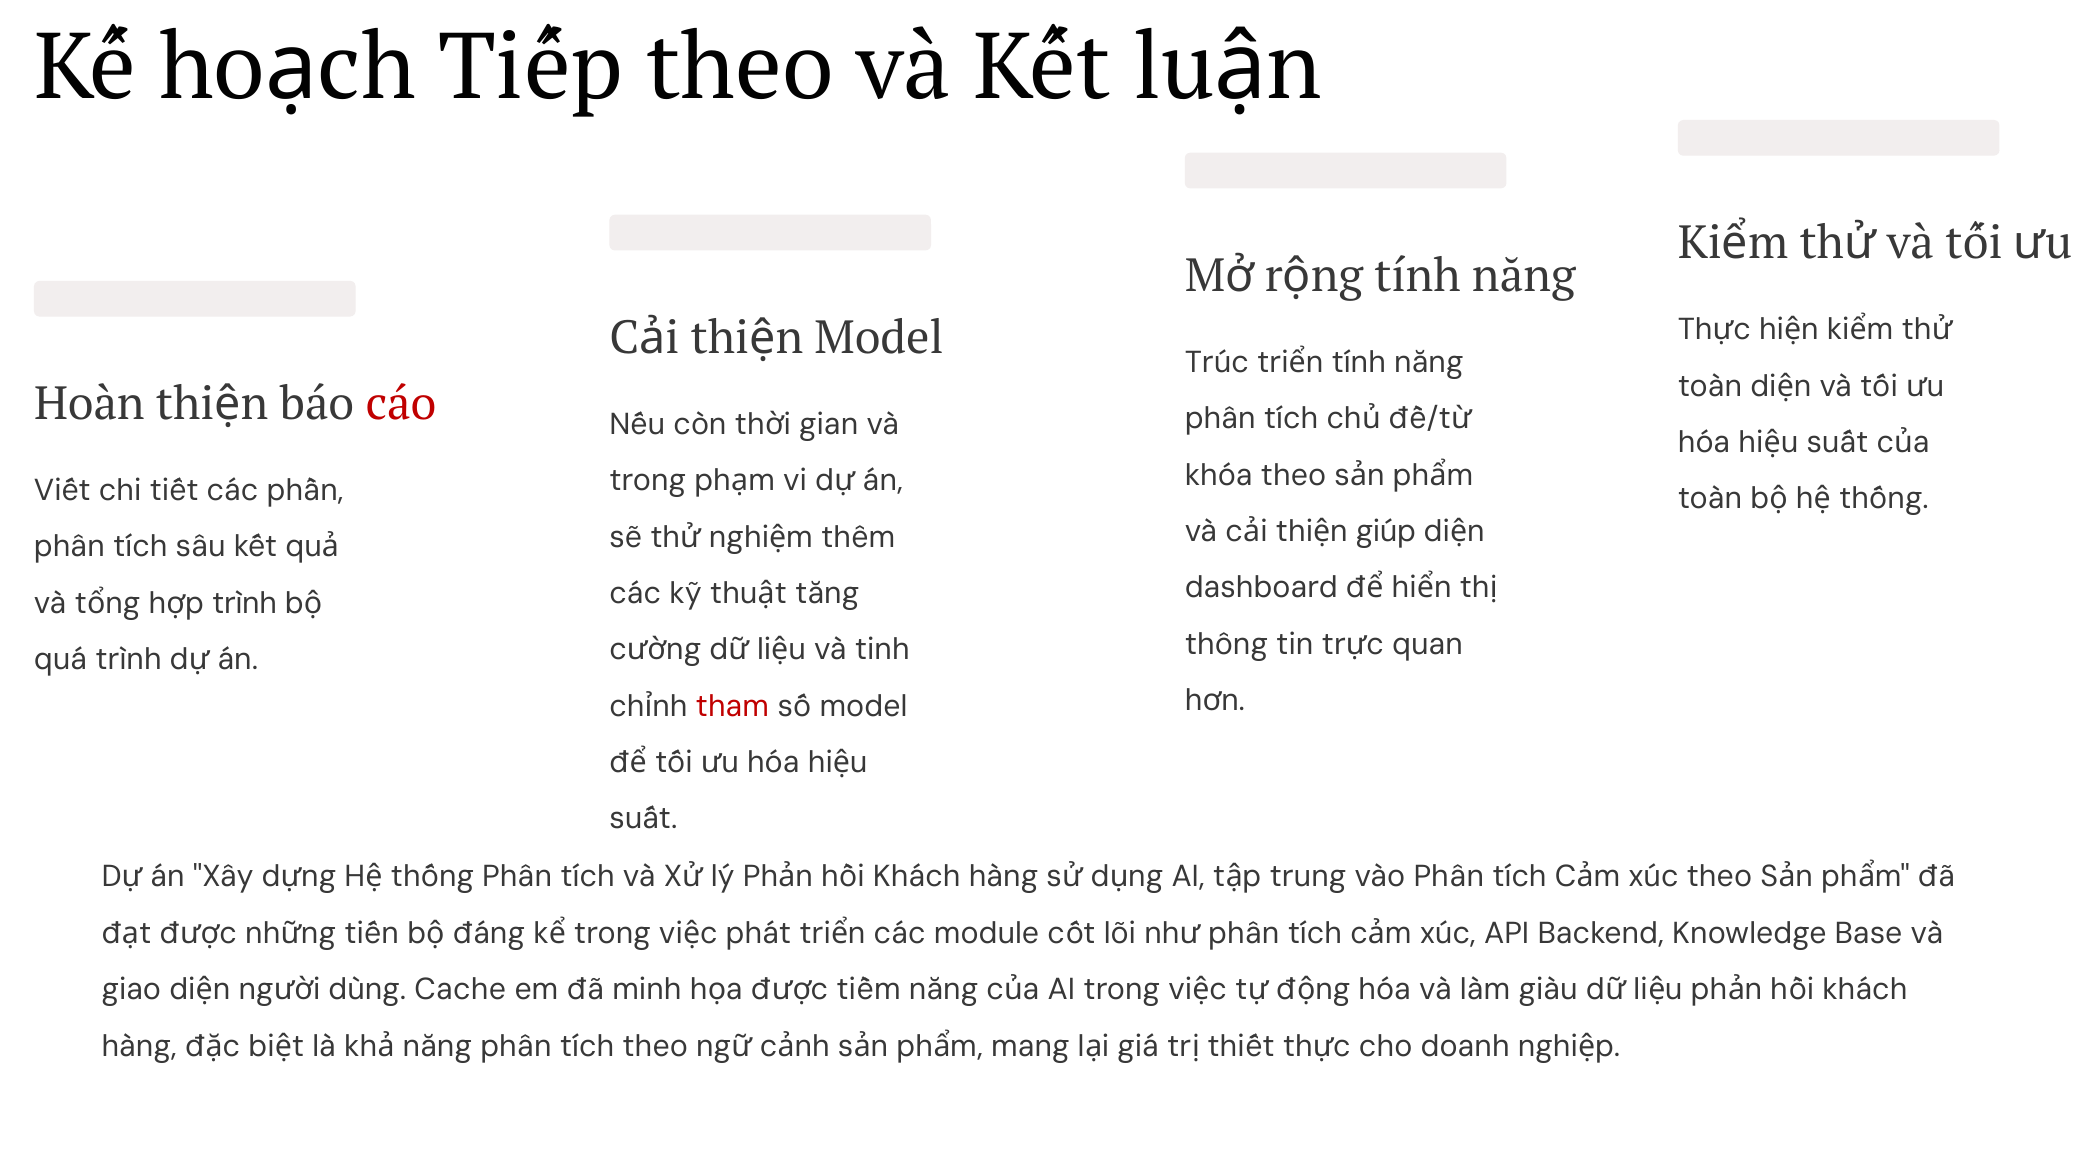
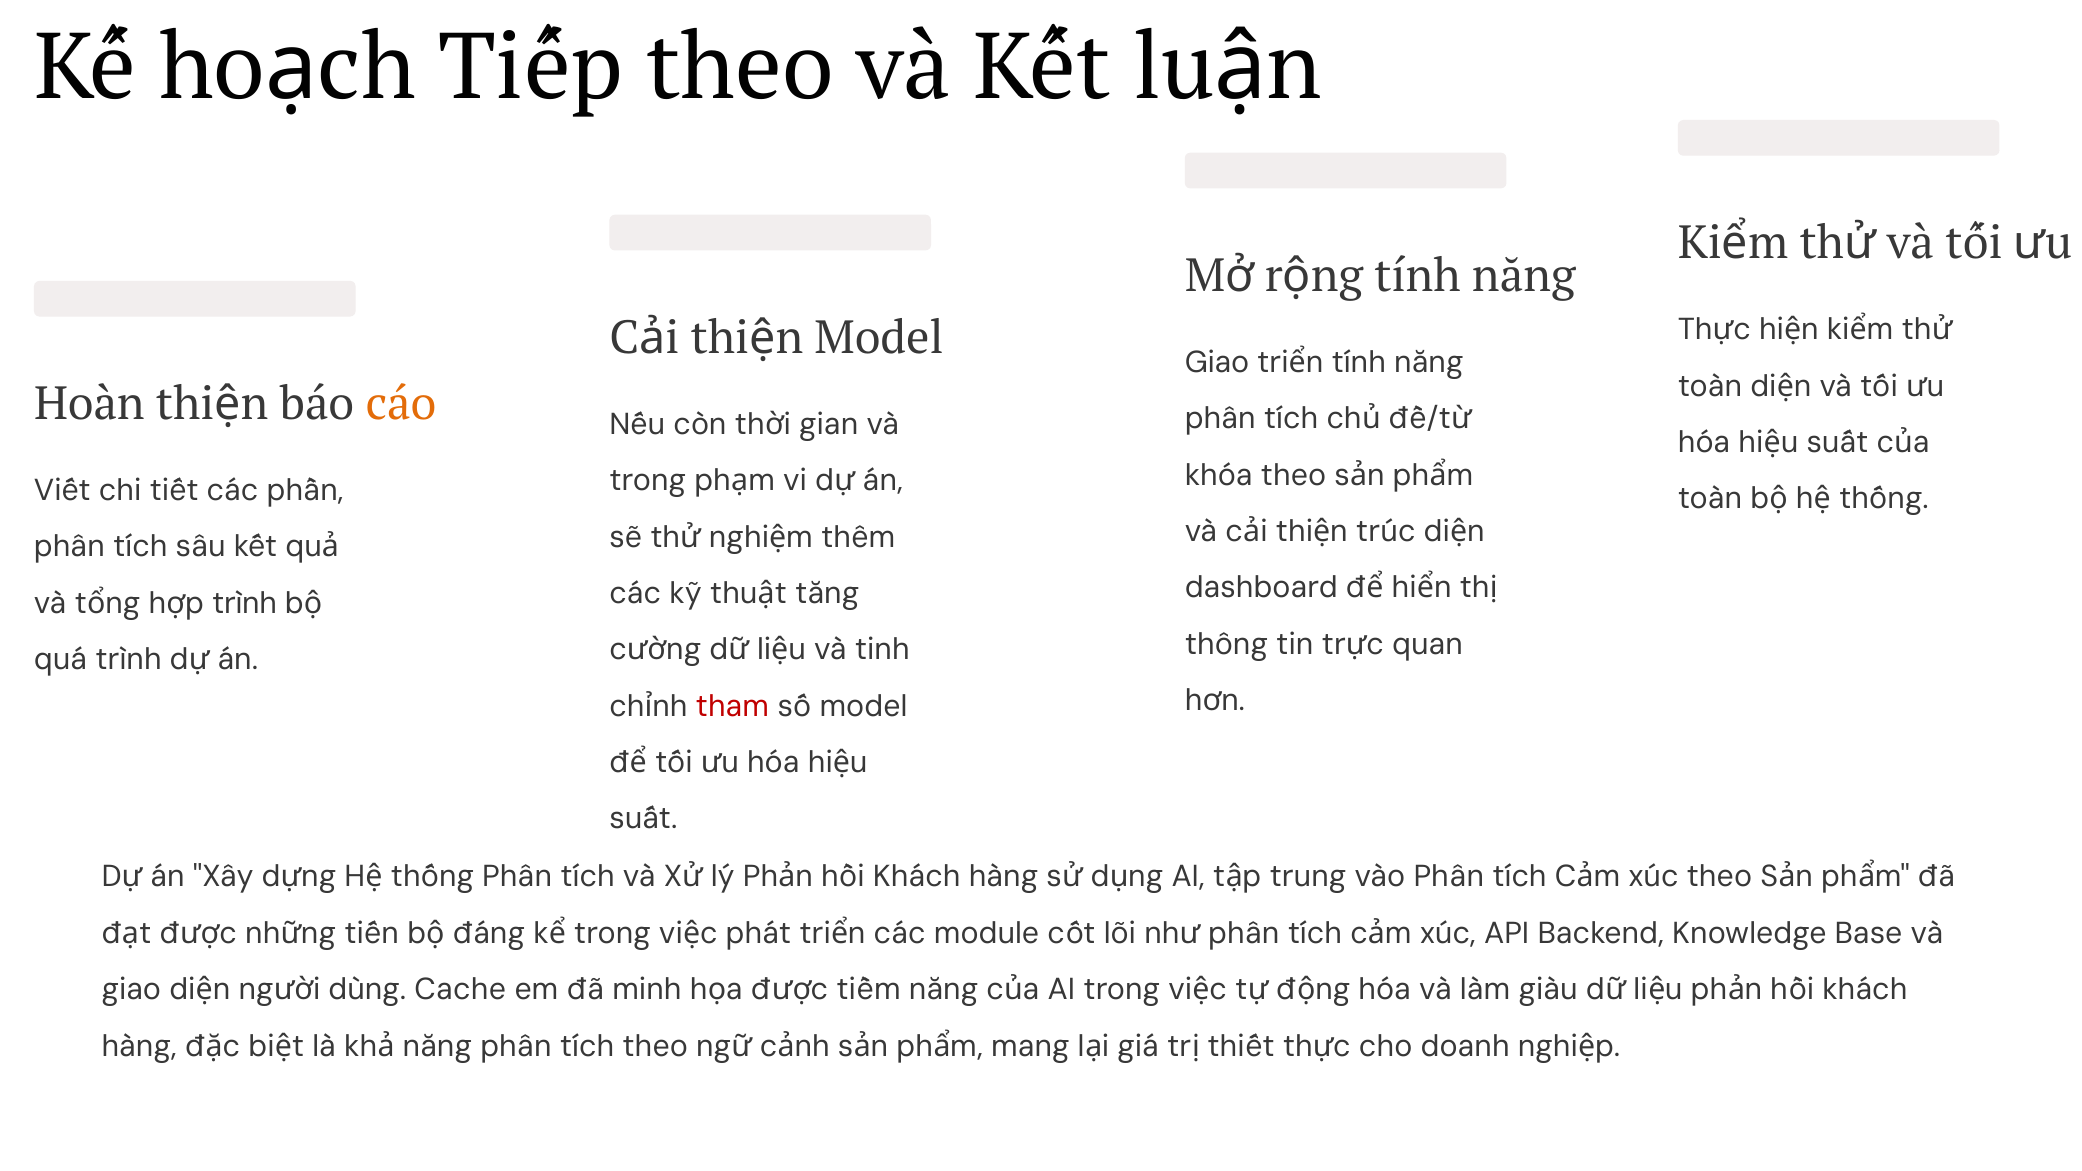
Trúc at (1217, 362): Trúc -> Giao
cáo colour: red -> orange
giúp: giúp -> trúc
